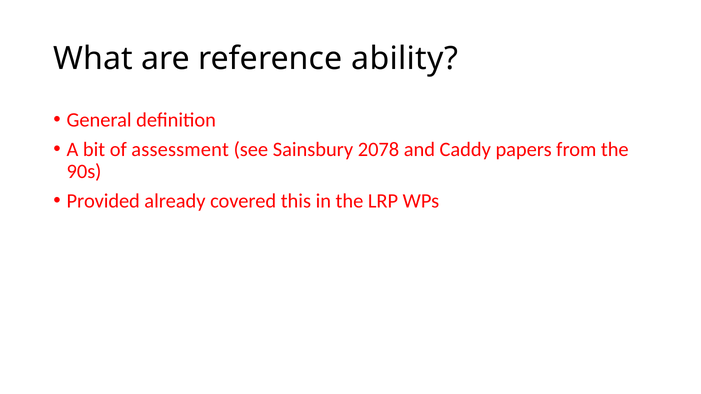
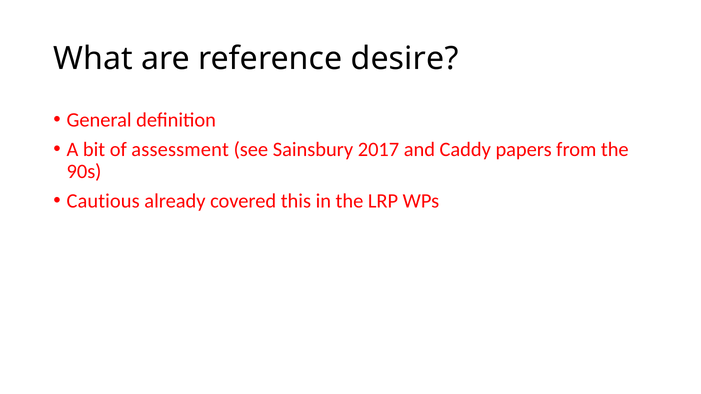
ability: ability -> desire
2078: 2078 -> 2017
Provided: Provided -> Cautious
